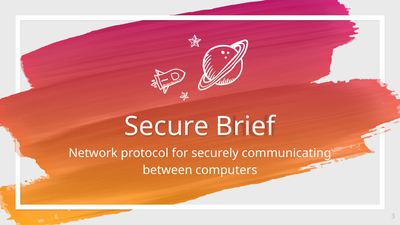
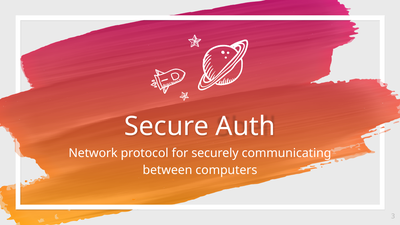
Brief: Brief -> Auth
